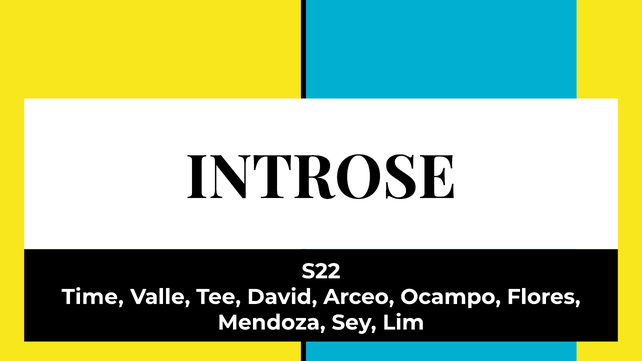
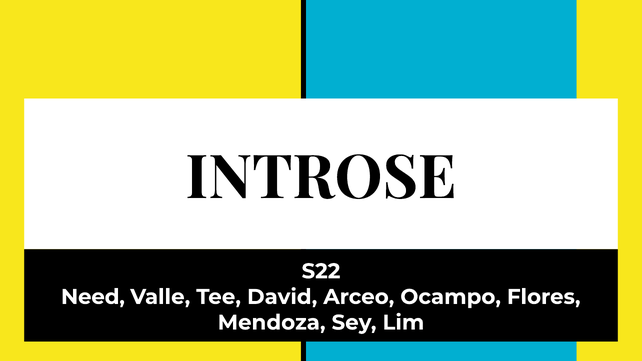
Time: Time -> Need
